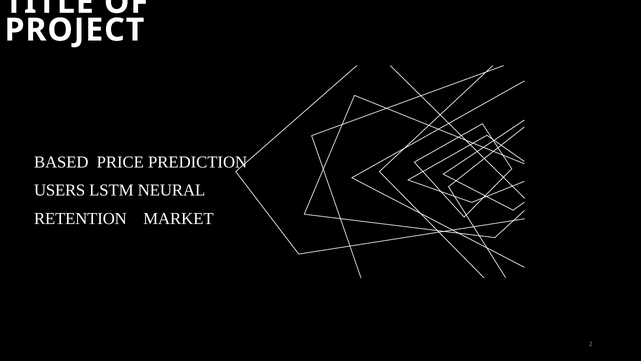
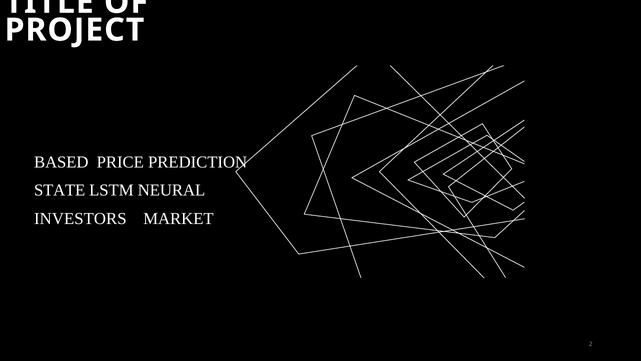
USERS: USERS -> STATE
RETENTION: RETENTION -> INVESTORS
